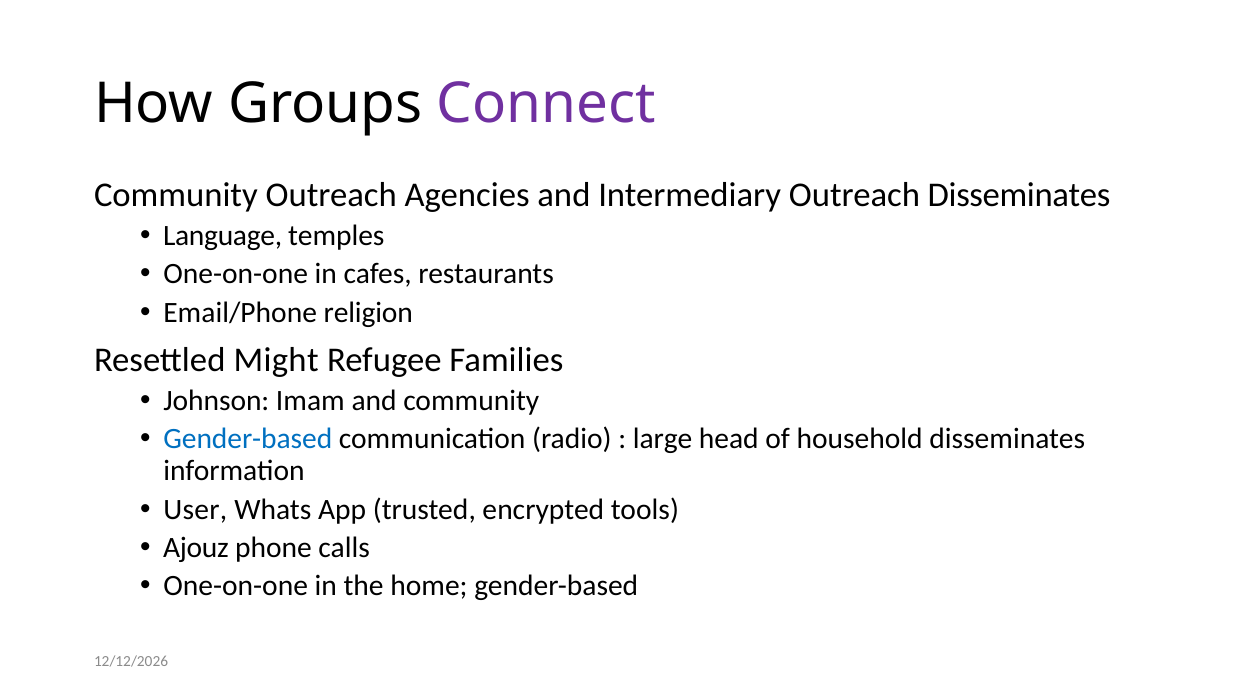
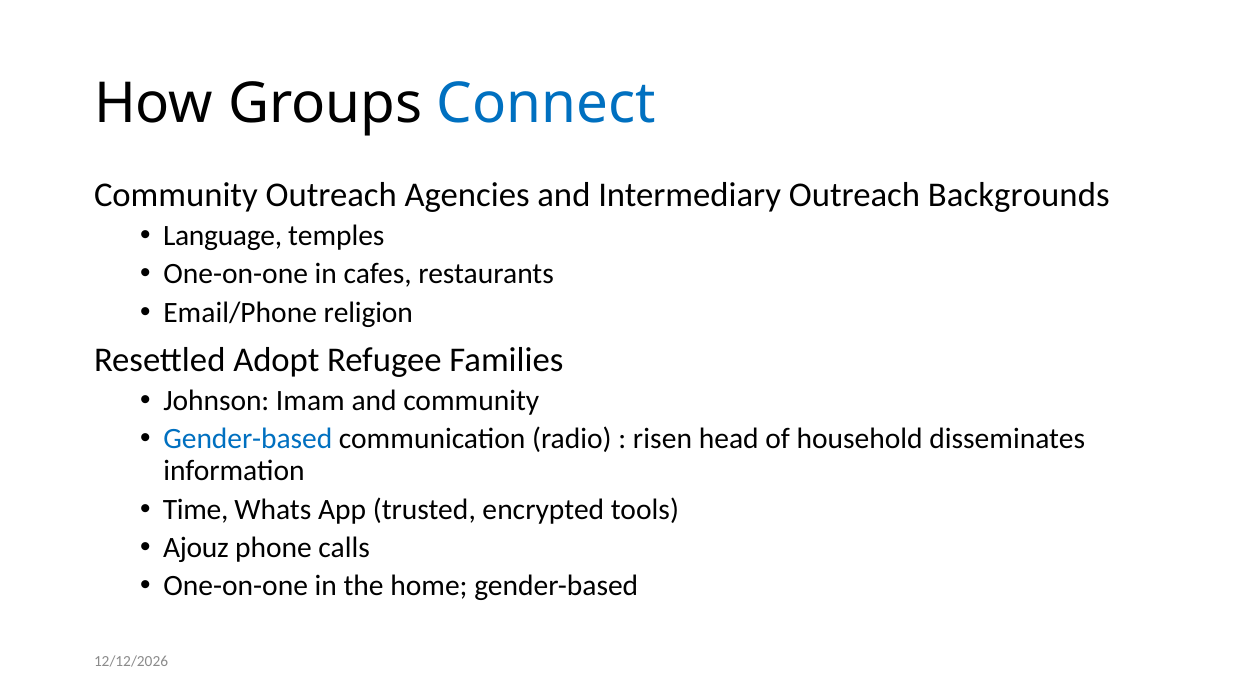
Connect colour: purple -> blue
Outreach Disseminates: Disseminates -> Backgrounds
Might: Might -> Adopt
large: large -> risen
User: User -> Time
